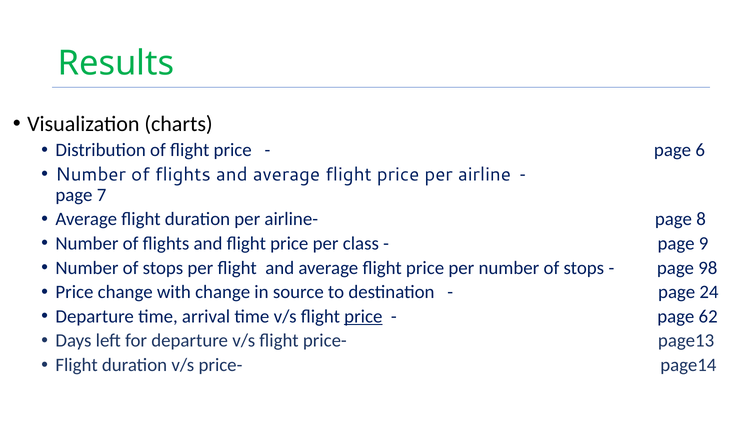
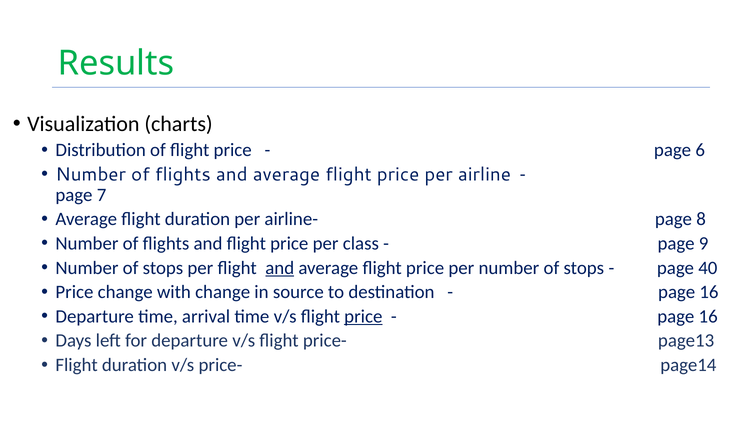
and at (280, 268) underline: none -> present
98: 98 -> 40
24 at (709, 292): 24 -> 16
62 at (708, 316): 62 -> 16
